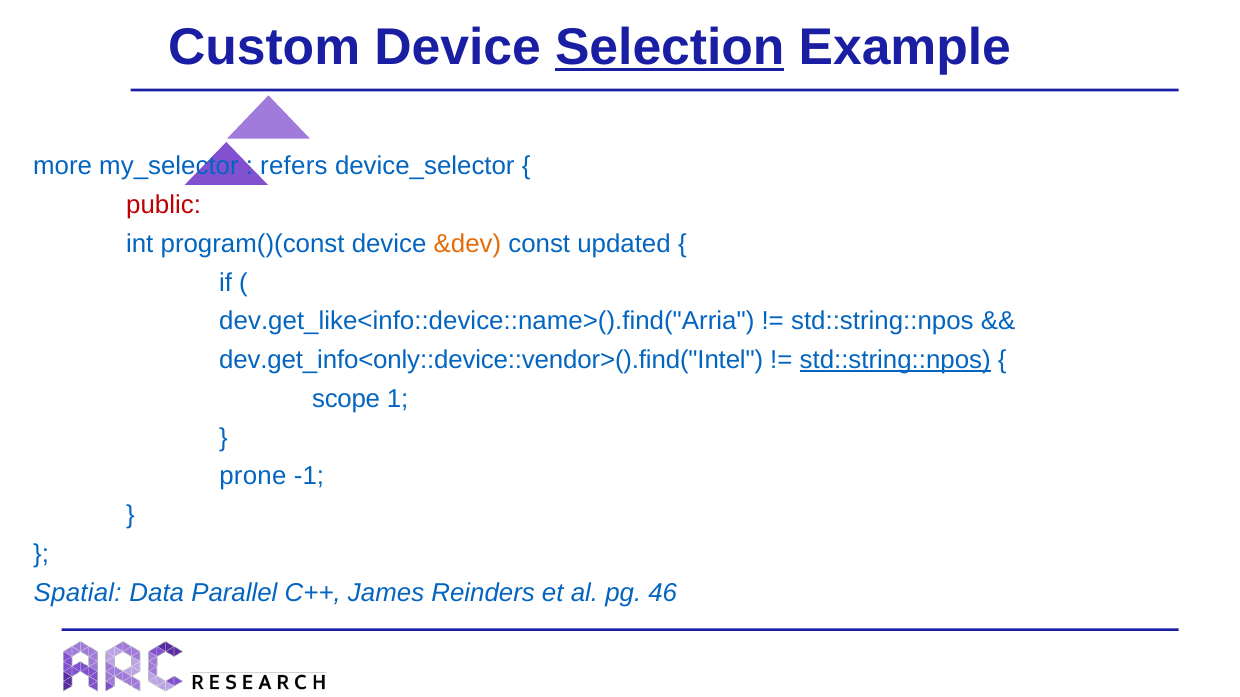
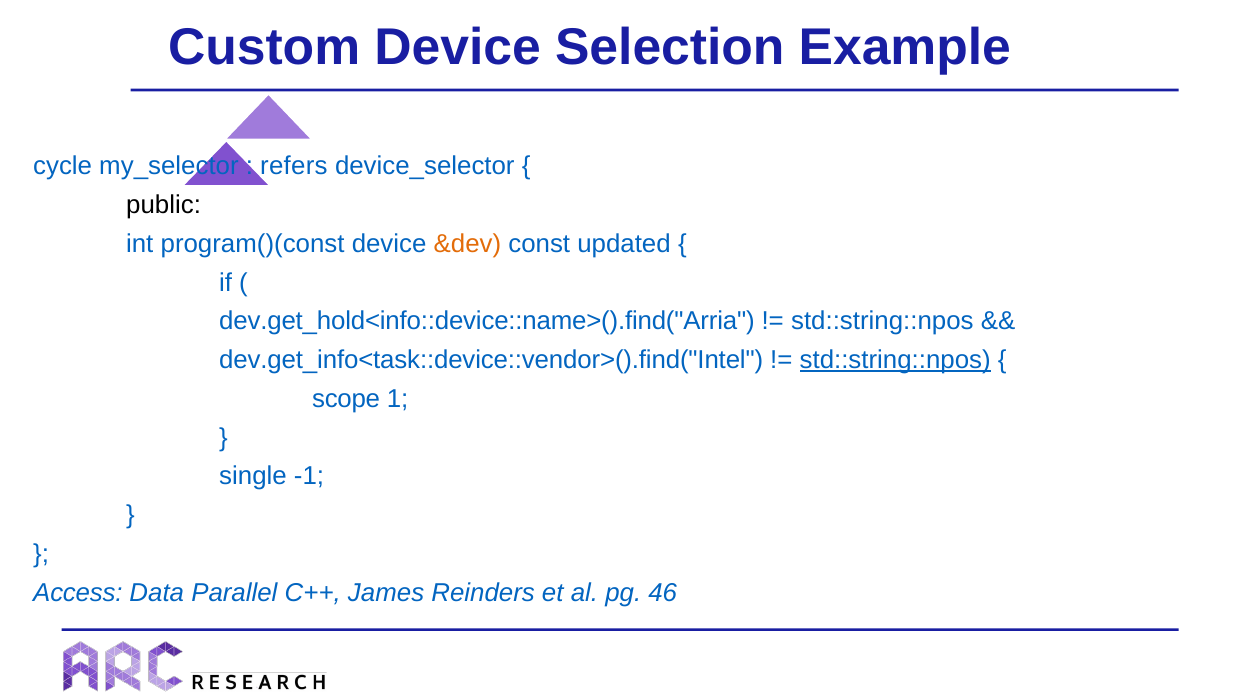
Selection underline: present -> none
more: more -> cycle
public colour: red -> black
dev.get_like<info::device::name>().find("Arria: dev.get_like<info::device::name>().find("Arria -> dev.get_hold<info::device::name>().find("Arria
dev.get_info<only::device::vendor>().find("Intel: dev.get_info<only::device::vendor>().find("Intel -> dev.get_info<task::device::vendor>().find("Intel
prone: prone -> single
Spatial: Spatial -> Access
